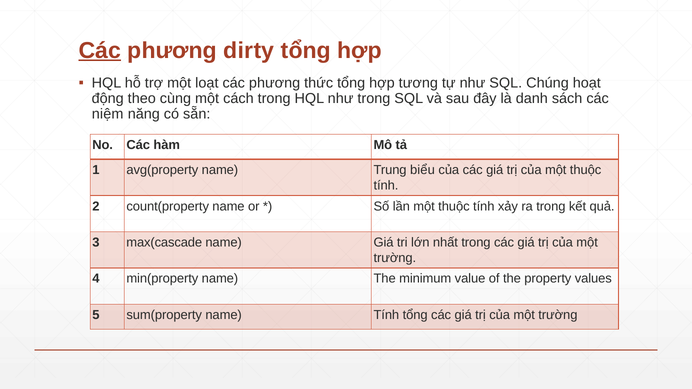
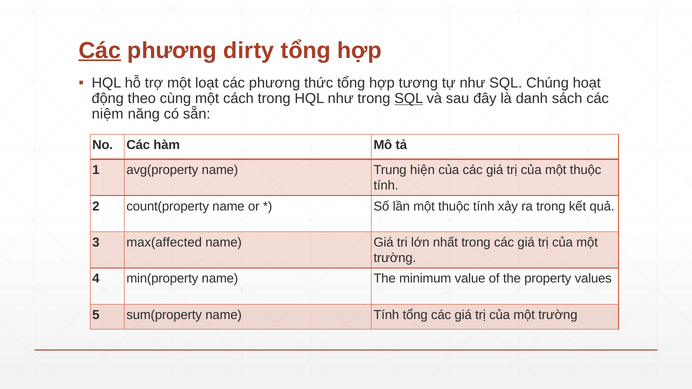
SQL at (409, 99) underline: none -> present
biểu: biểu -> hiện
max(cascade: max(cascade -> max(affected
